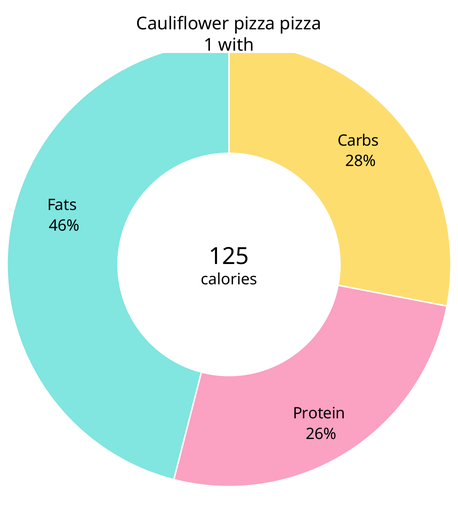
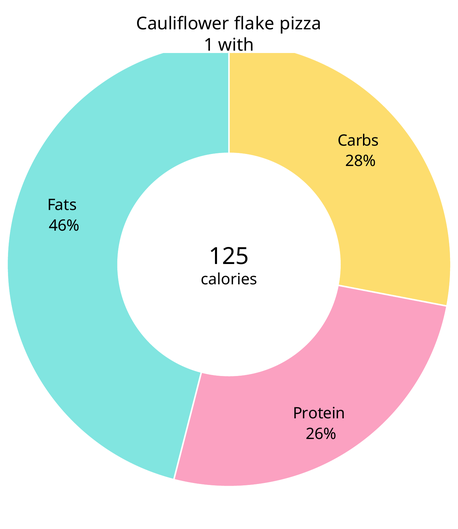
Cauliflower pizza: pizza -> flake
